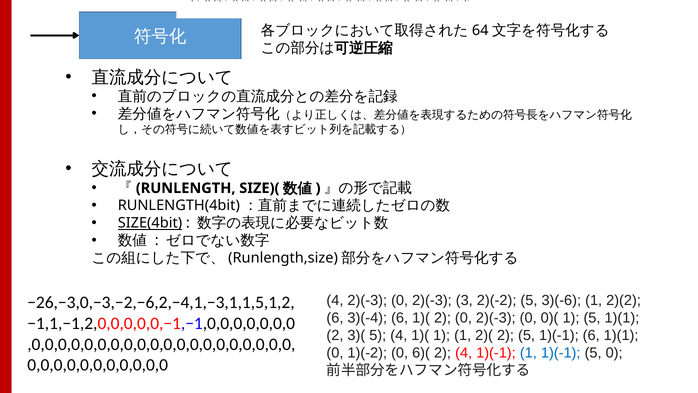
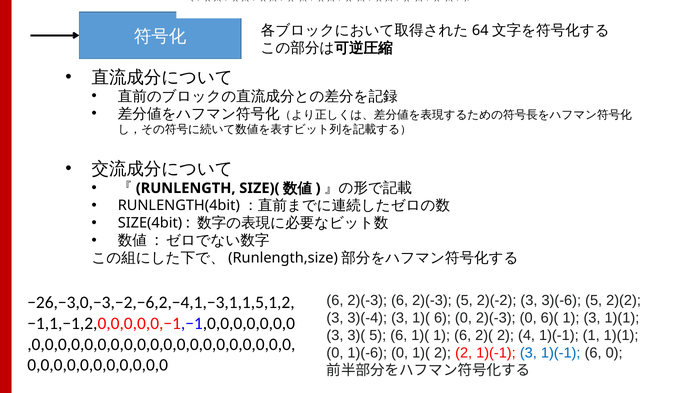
SIZE(4bit underline: present -> none
4 at (335, 300): 4 -> 6
0 at (400, 300): 0 -> 6
2)(-3 3: 3 -> 5
2)(-2 5: 5 -> 3
3)(-6 1: 1 -> 5
6 at (335, 318): 6 -> 3
3)(-4 6: 6 -> 3
1)( 2: 2 -> 6
0)(: 0)( -> 6)(
1 5: 5 -> 3
2 at (335, 335): 2 -> 3
5 4: 4 -> 6
1 1: 1 -> 6
2 5: 5 -> 4
1)(-1 6: 6 -> 1
1)(-2: 1)(-2 -> 1)(-6
0 6)(: 6)( -> 1)(
2 4: 4 -> 2
1)(-1 1: 1 -> 3
1)(-1 5: 5 -> 6
